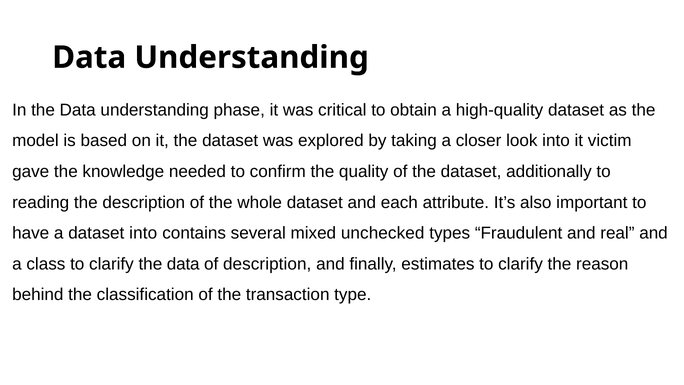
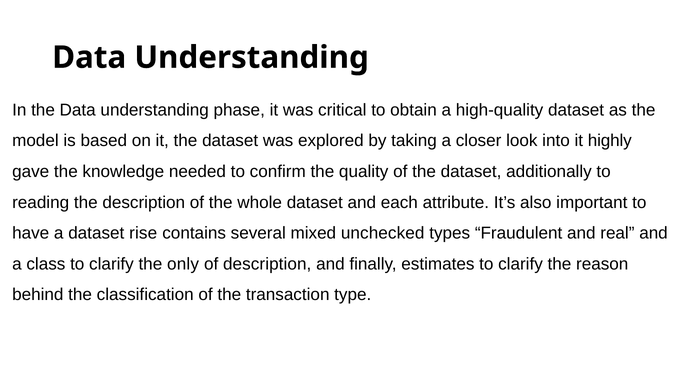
victim: victim -> highly
dataset into: into -> rise
clarify the data: data -> only
